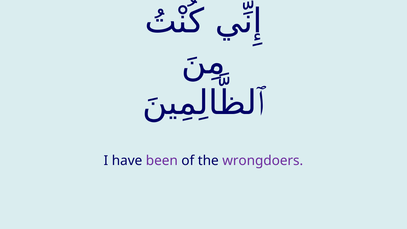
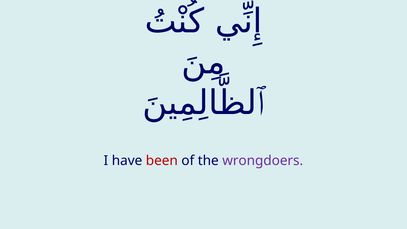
been colour: purple -> red
